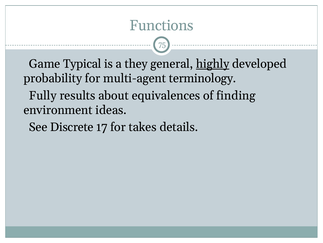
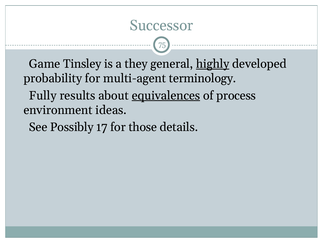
Functions: Functions -> Successor
Typical: Typical -> Tinsley
equivalences underline: none -> present
finding: finding -> process
Discrete: Discrete -> Possibly
takes: takes -> those
